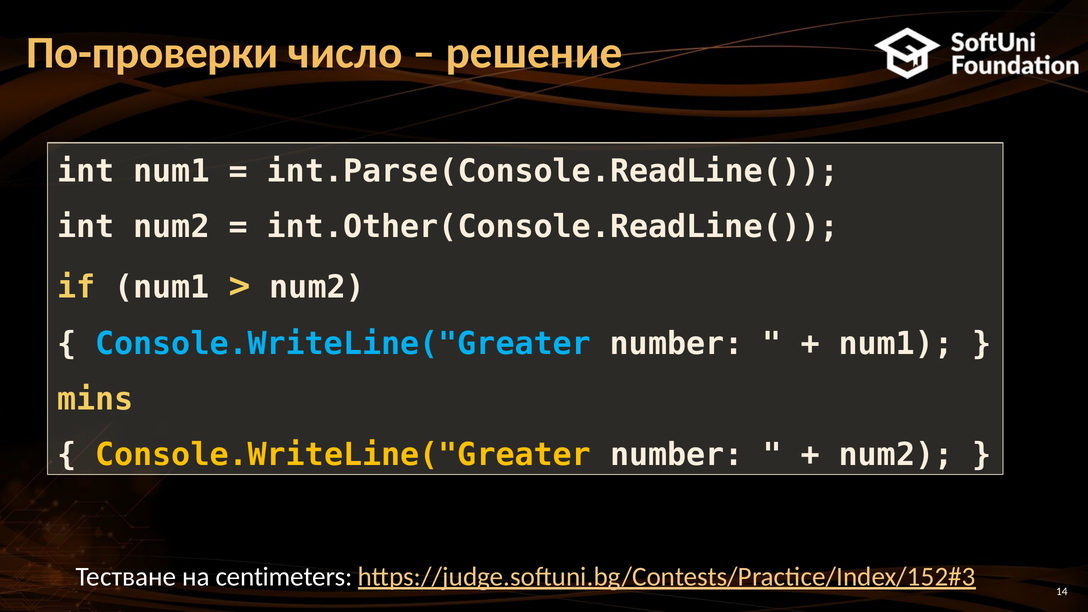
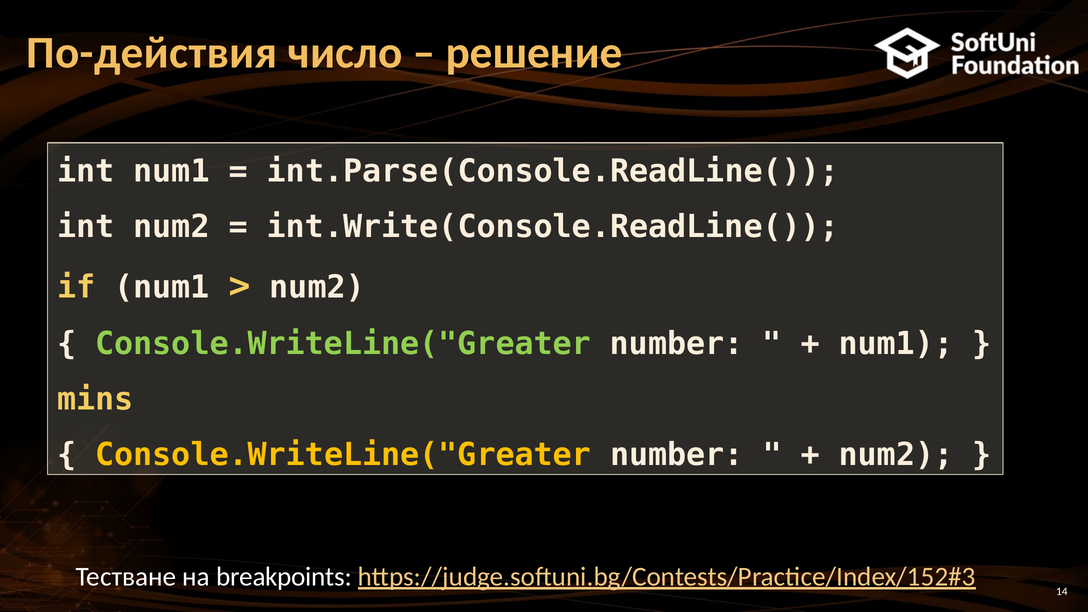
По-проверки: По-проверки -> По-действия
int.Other(Console.ReadLine(: int.Other(Console.ReadLine( -> int.Write(Console.ReadLine(
Console.WriteLine("Greater at (343, 344) colour: light blue -> light green
centimeters: centimeters -> breakpoints
